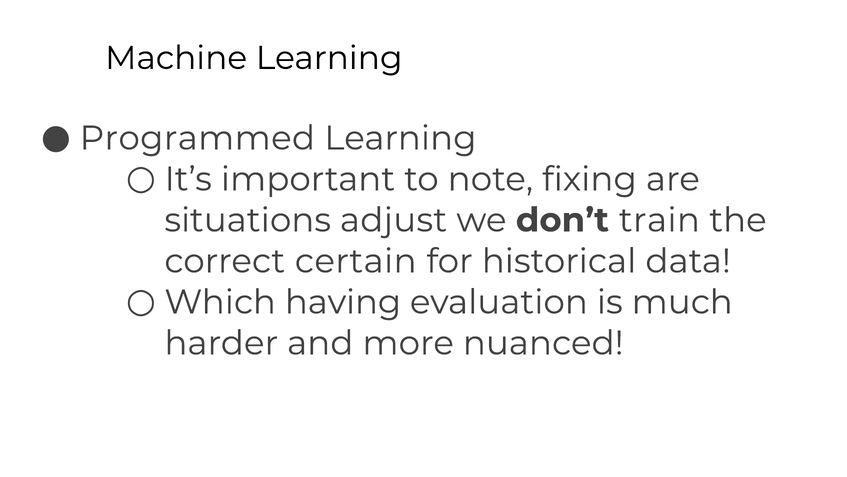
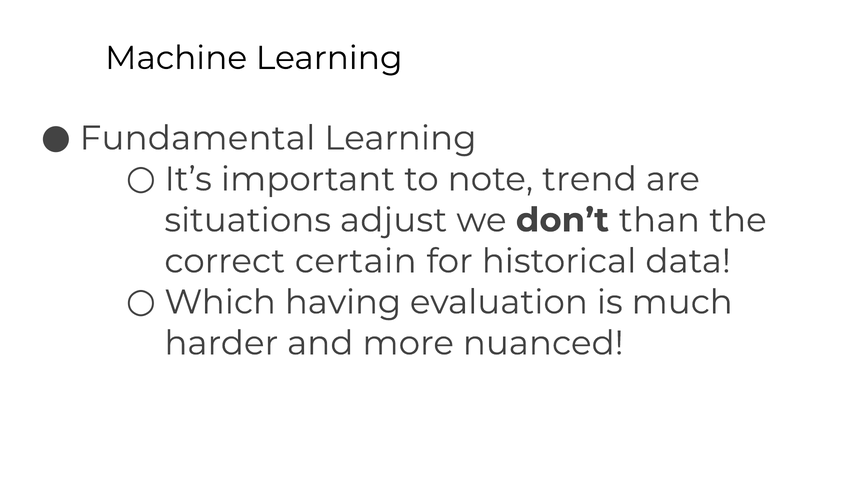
Programmed: Programmed -> Fundamental
fixing: fixing -> trend
train: train -> than
